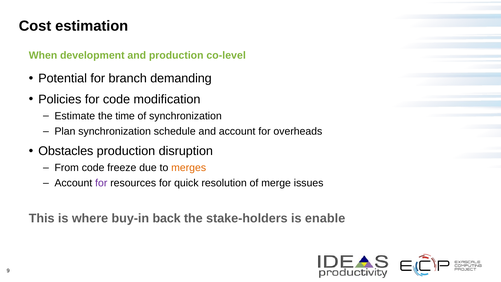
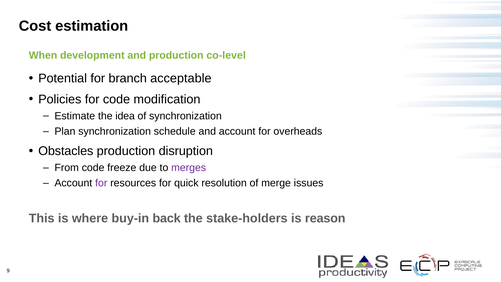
demanding: demanding -> acceptable
time: time -> idea
merges colour: orange -> purple
enable: enable -> reason
